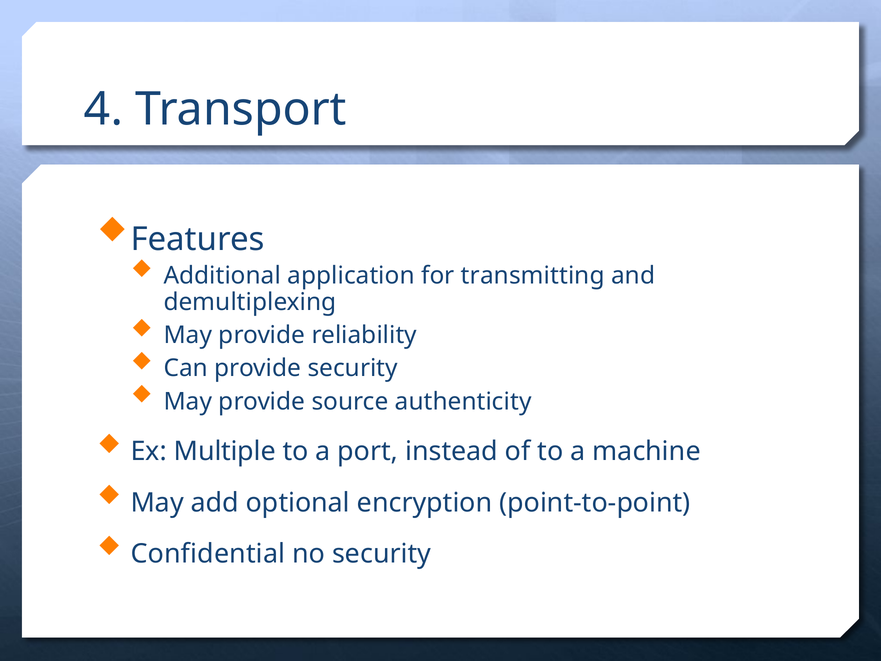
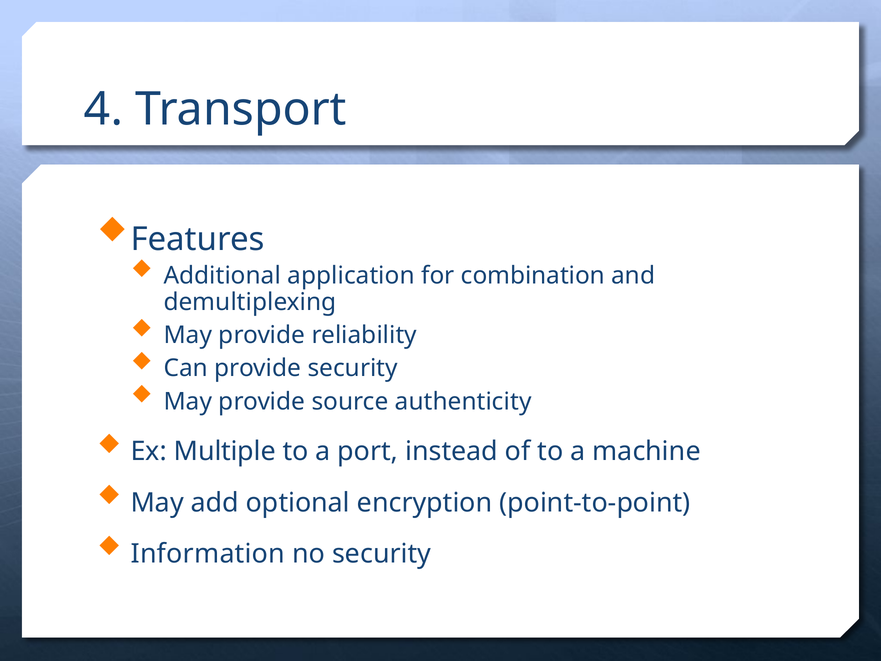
transmitting: transmitting -> combination
Confidential: Confidential -> Information
